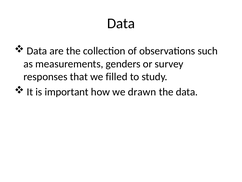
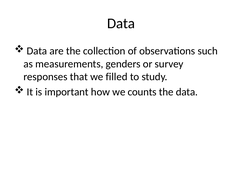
drawn: drawn -> counts
